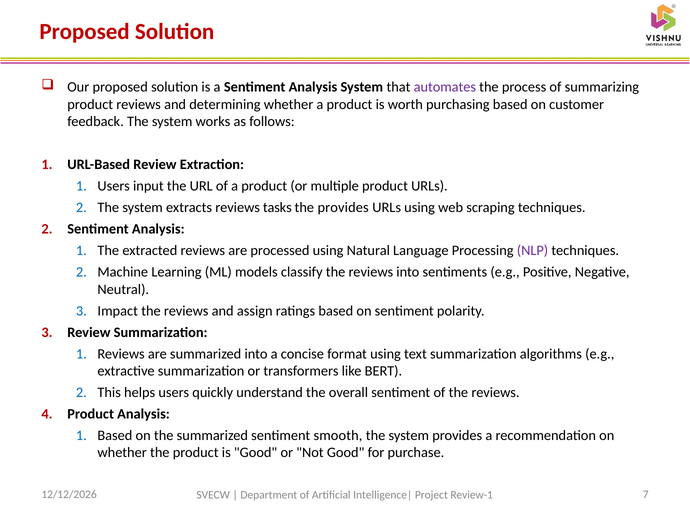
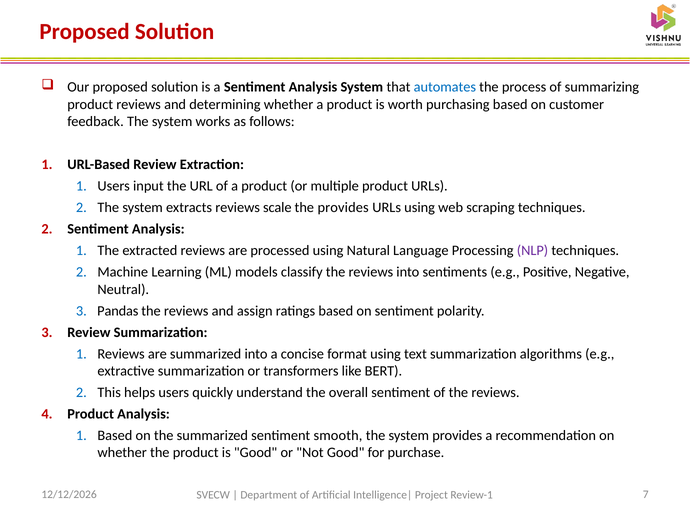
automates colour: purple -> blue
tasks: tasks -> scale
Impact: Impact -> Pandas
